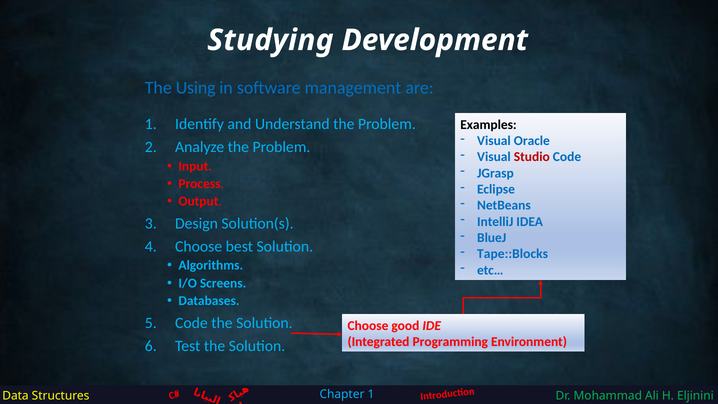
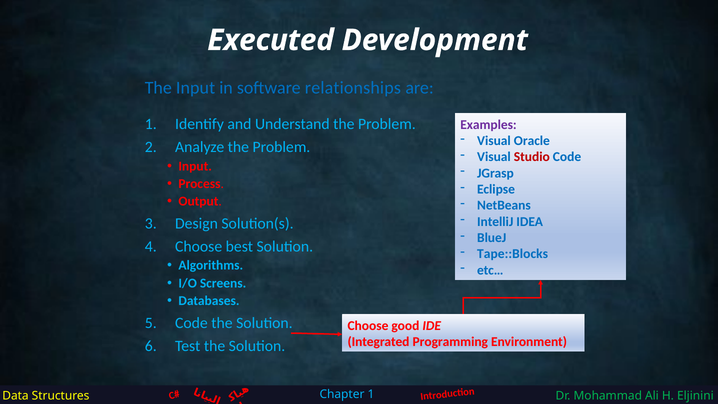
Studying: Studying -> Executed
The Using: Using -> Input
management: management -> relationships
Examples colour: black -> purple
